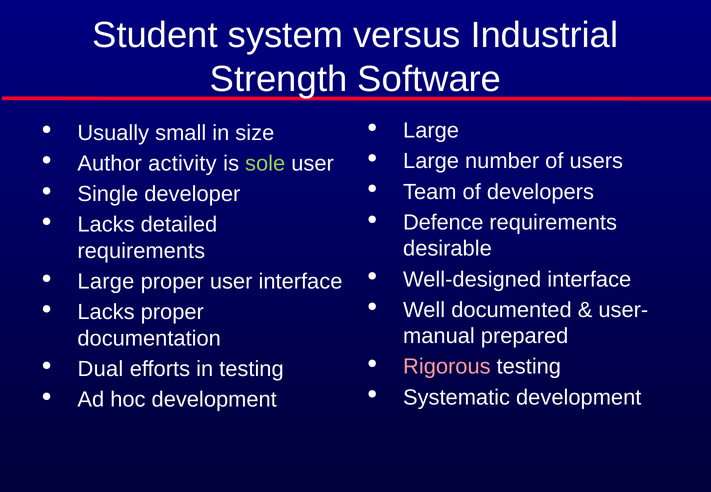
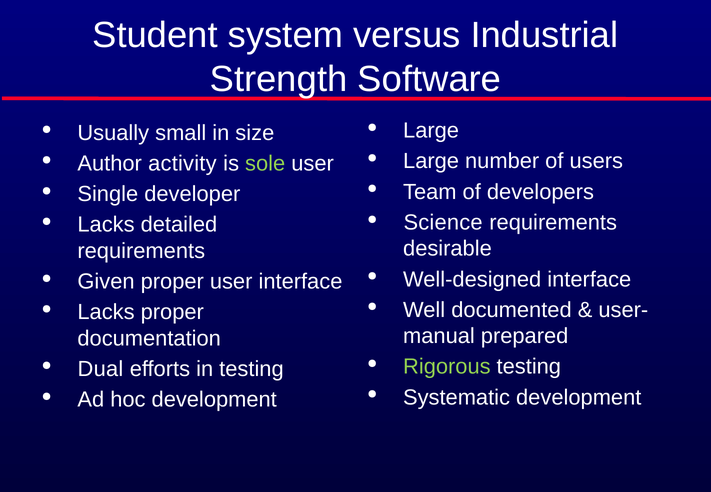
Defence: Defence -> Science
Large at (106, 282): Large -> Given
Rigorous colour: pink -> light green
